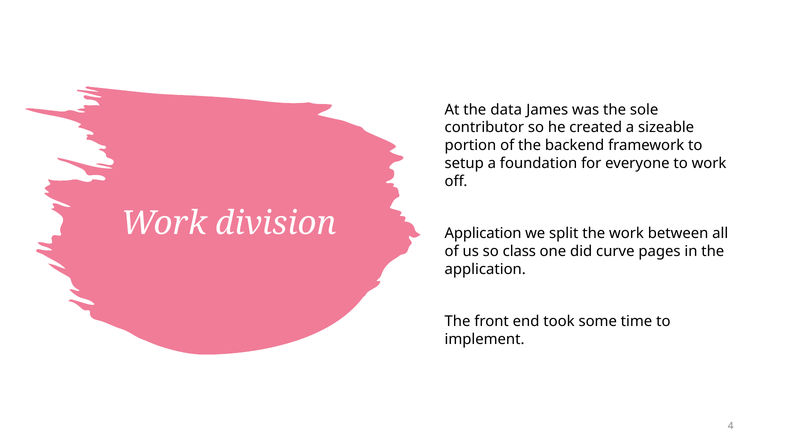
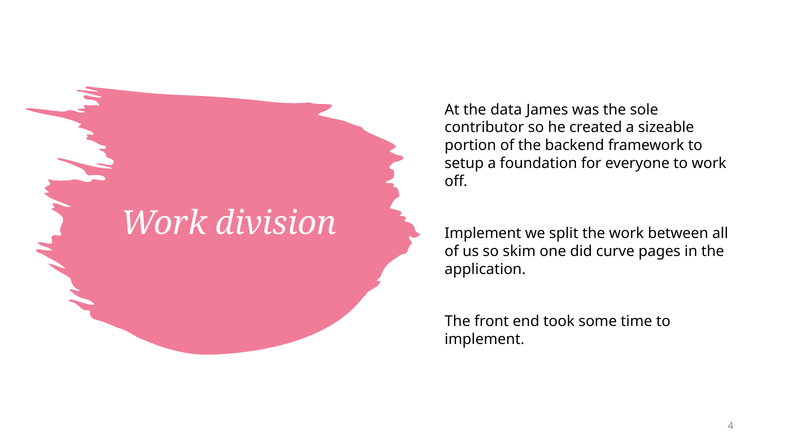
Application at (483, 233): Application -> Implement
class: class -> skim
